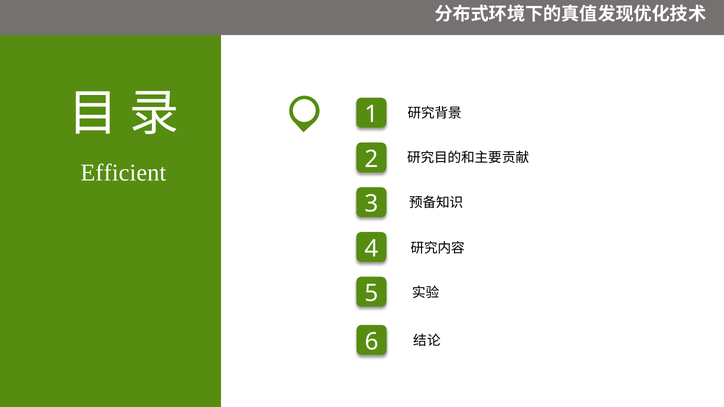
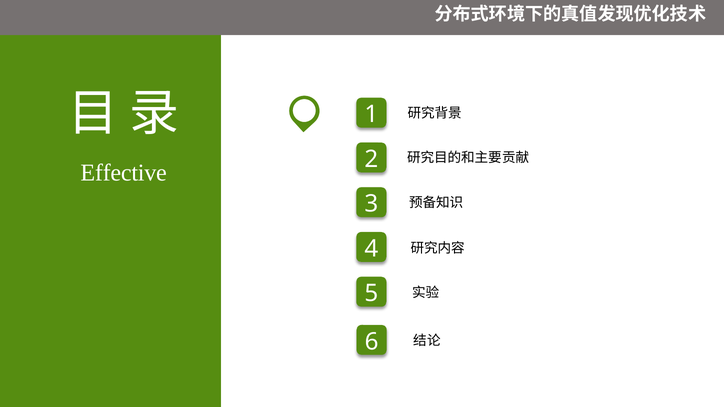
Efficient: Efficient -> Effective
